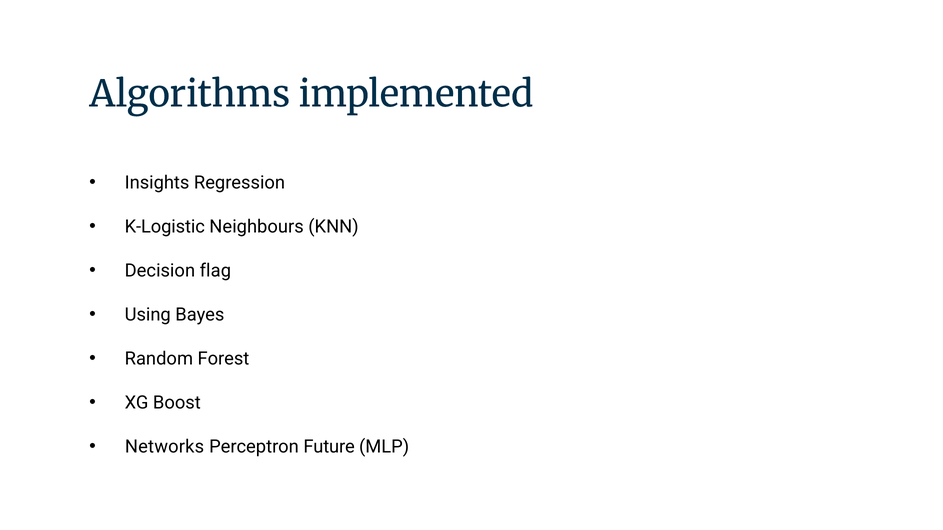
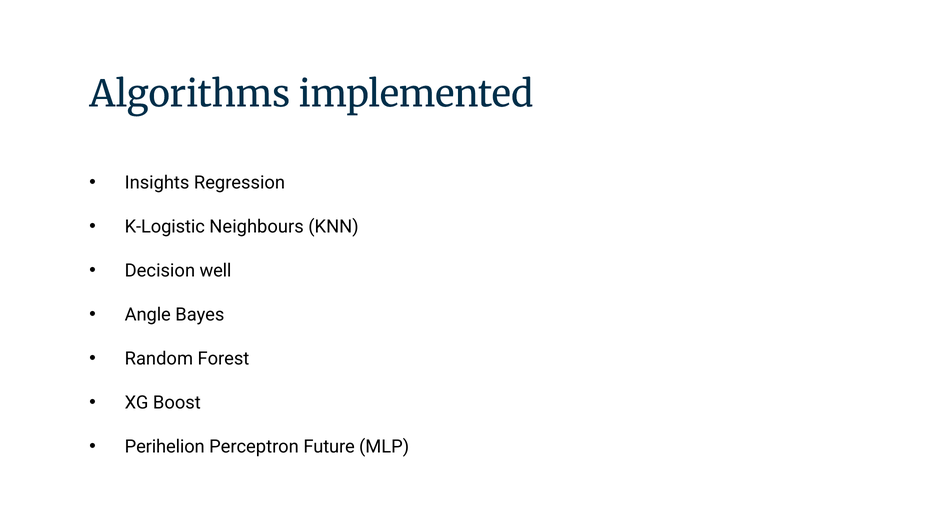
flag: flag -> well
Using: Using -> Angle
Networks: Networks -> Perihelion
